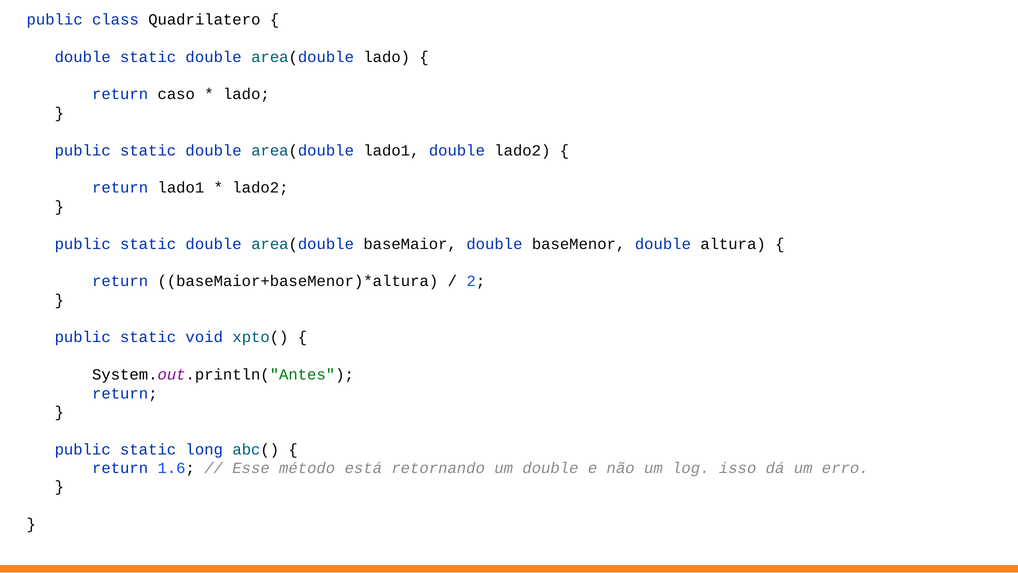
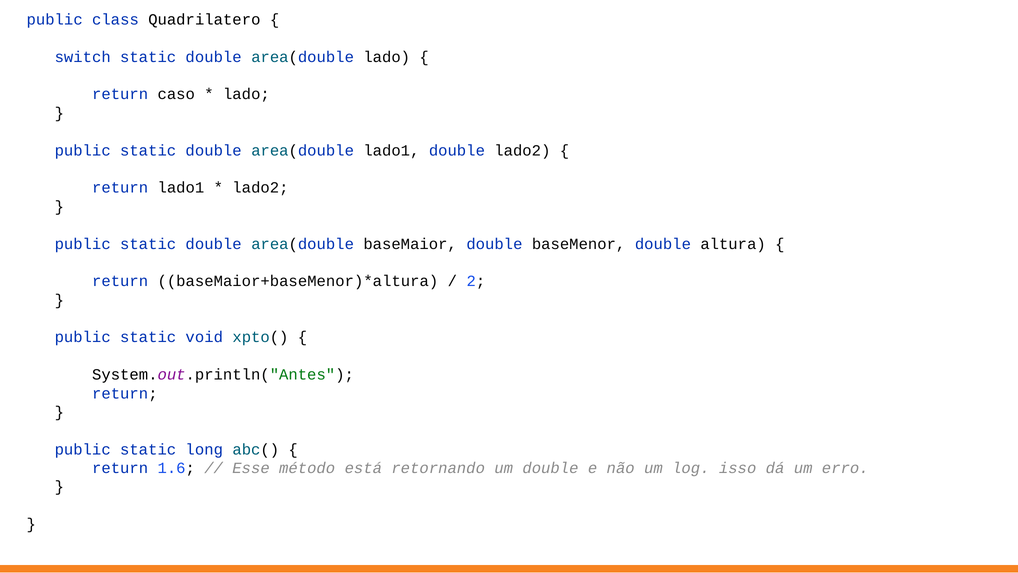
double at (83, 57): double -> switch
